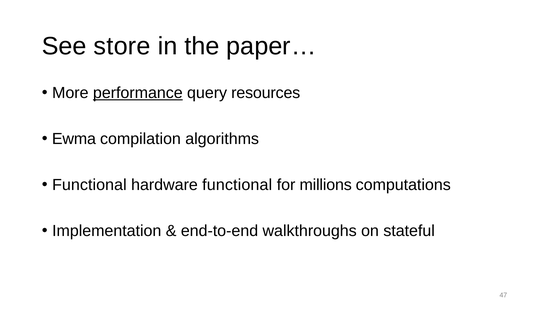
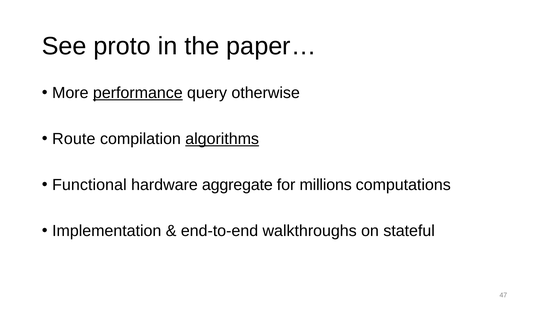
store: store -> proto
resources: resources -> otherwise
Ewma: Ewma -> Route
algorithms underline: none -> present
hardware functional: functional -> aggregate
